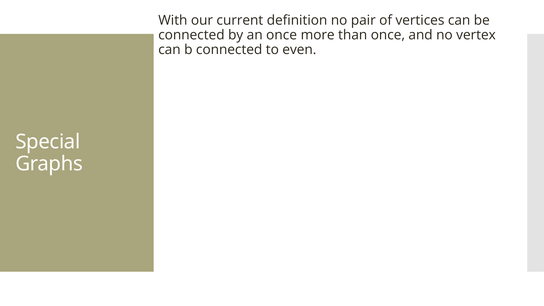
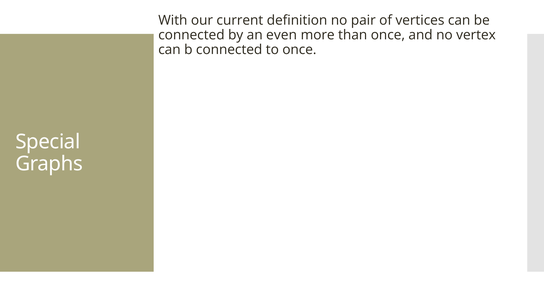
an once: once -> even
to even: even -> once
